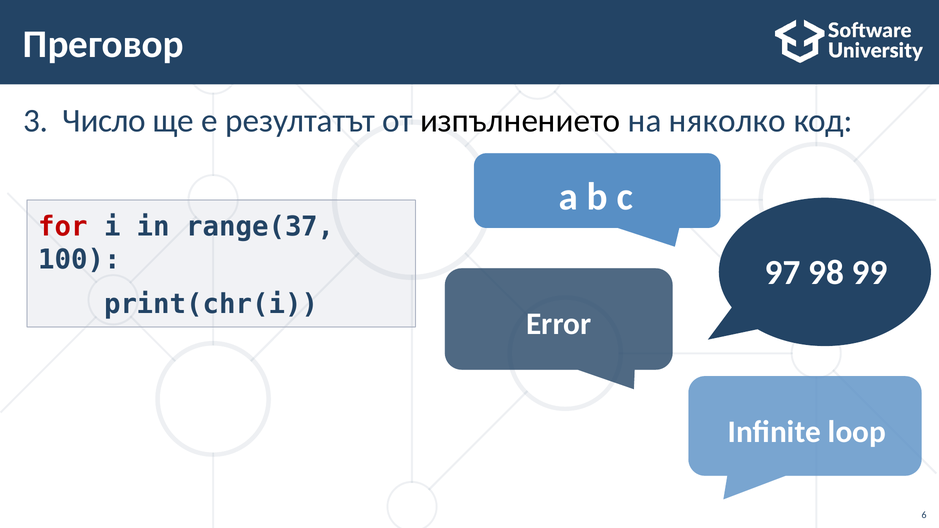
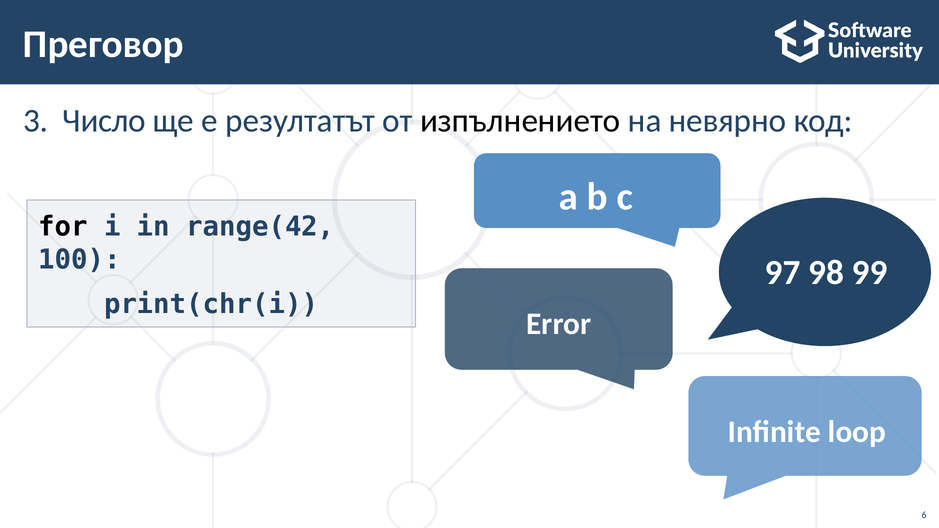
няколко: няколко -> невярно
for colour: red -> black
range(37: range(37 -> range(42
